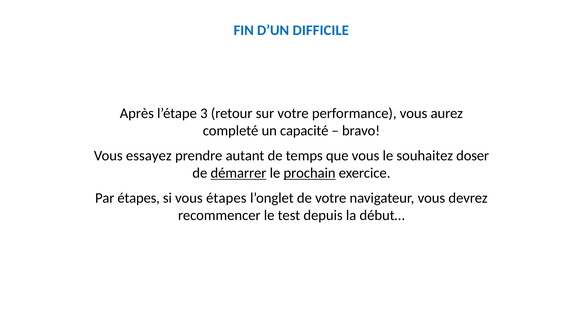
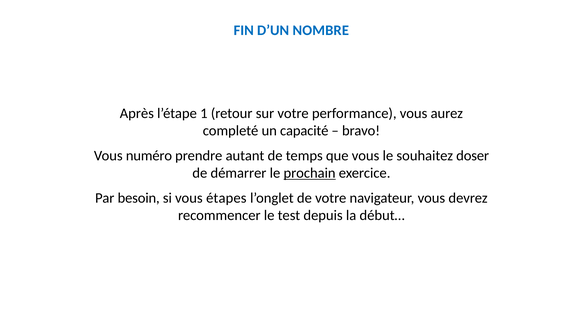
DIFFICILE: DIFFICILE -> NOMBRE
3: 3 -> 1
essayez: essayez -> numéro
démarrer underline: present -> none
Par étapes: étapes -> besoin
